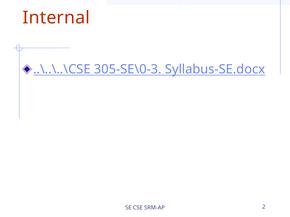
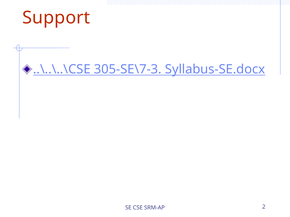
Internal: Internal -> Support
305-SE\0-3: 305-SE\0-3 -> 305-SE\7-3
